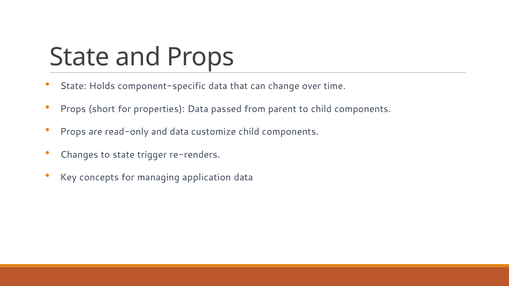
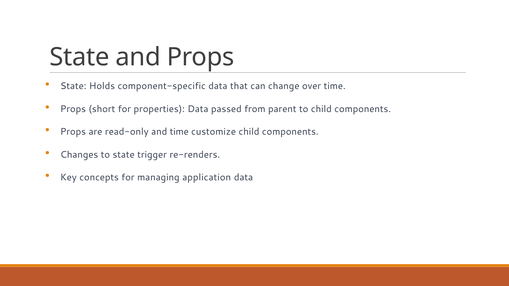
and data: data -> time
